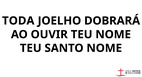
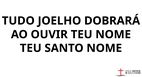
TODA: TODA -> TUDO
